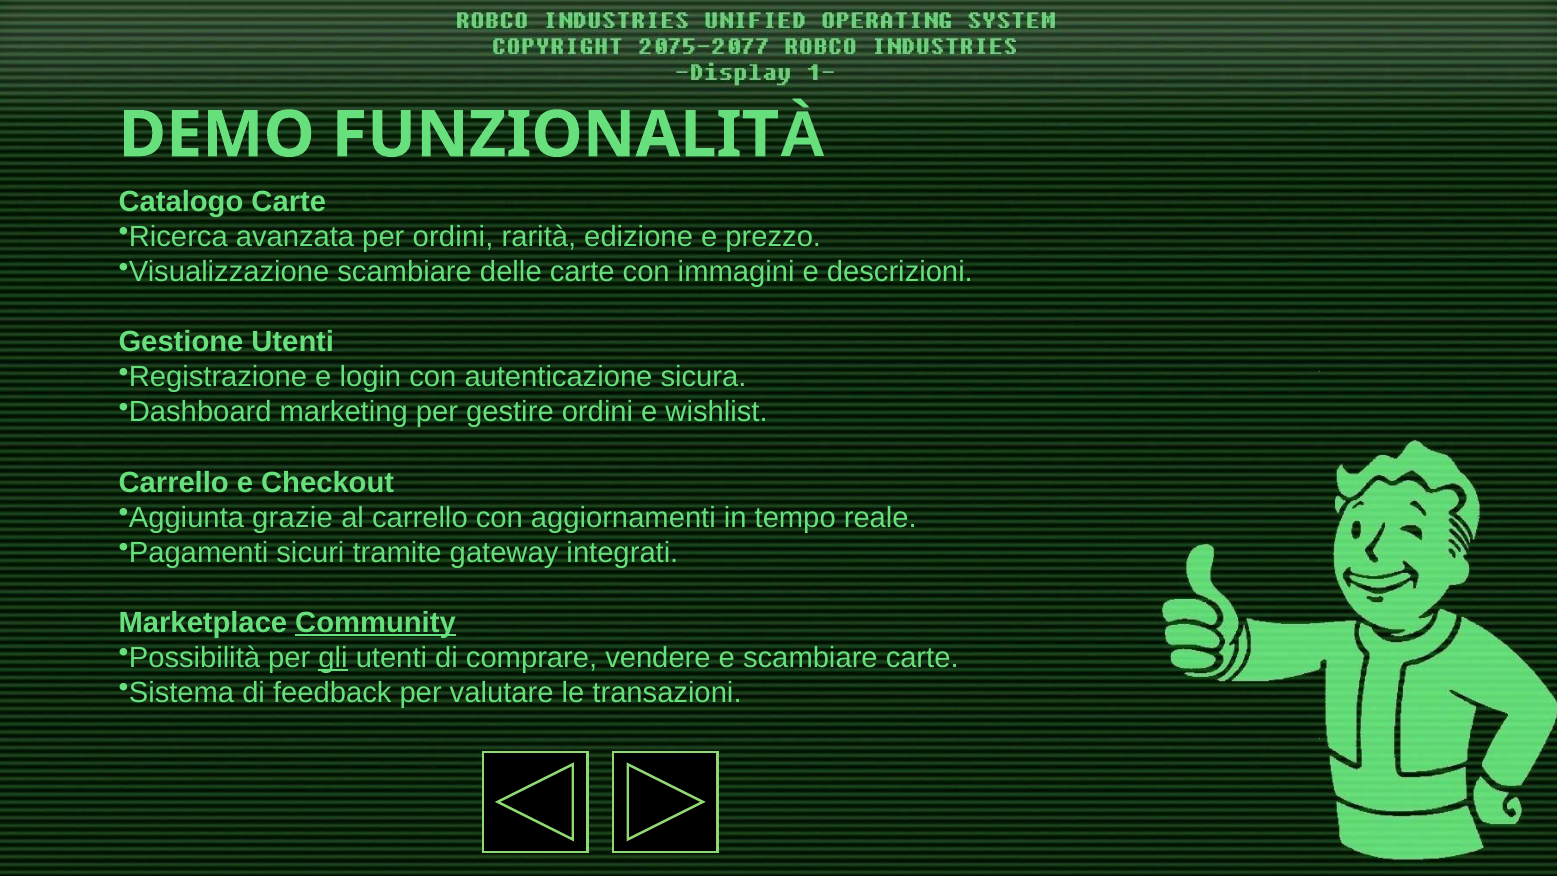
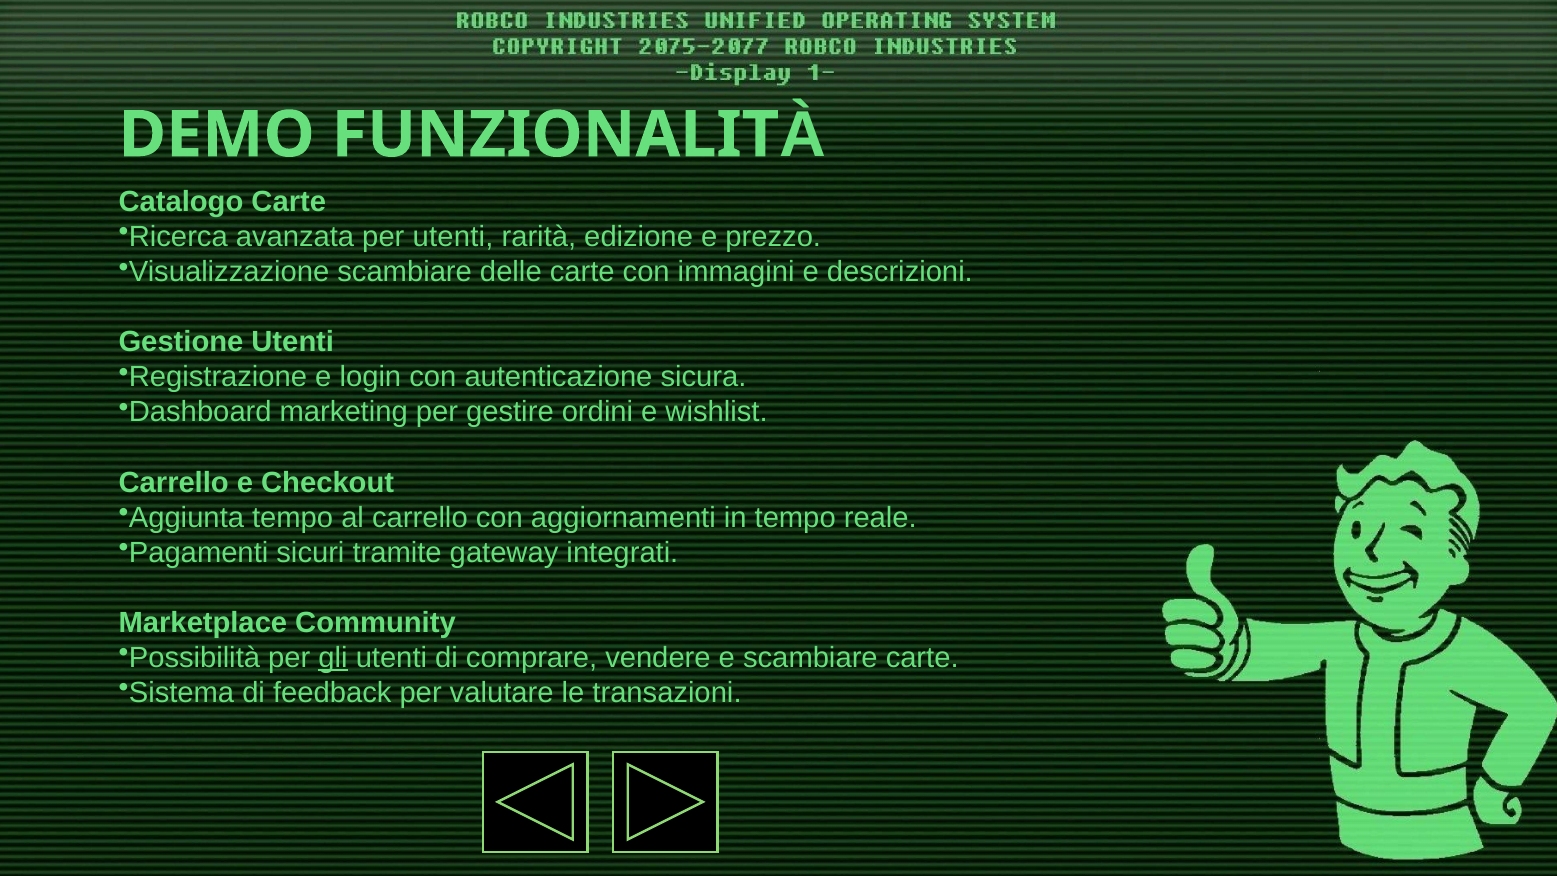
per ordini: ordini -> utenti
Aggiunta grazie: grazie -> tempo
Community underline: present -> none
